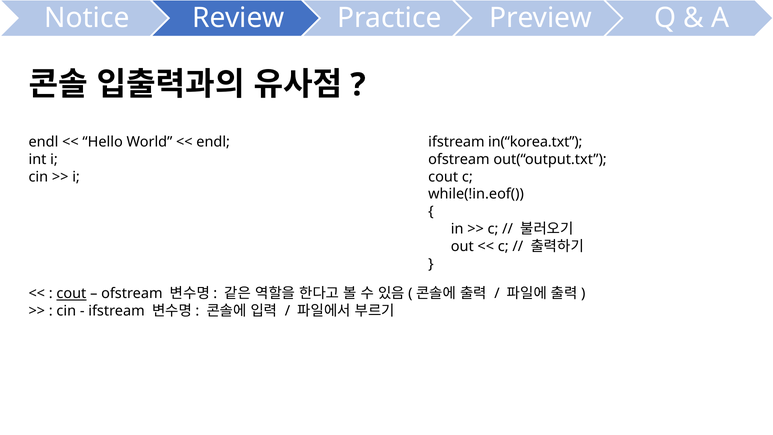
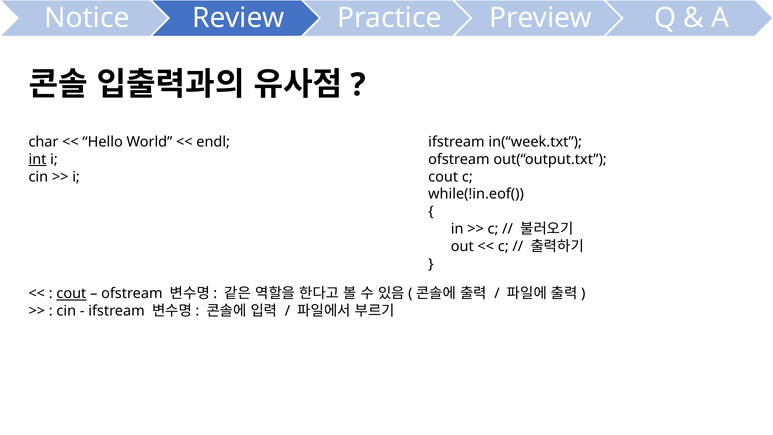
endl at (43, 142): endl -> char
in(“korea.txt: in(“korea.txt -> in(“week.txt
int underline: none -> present
